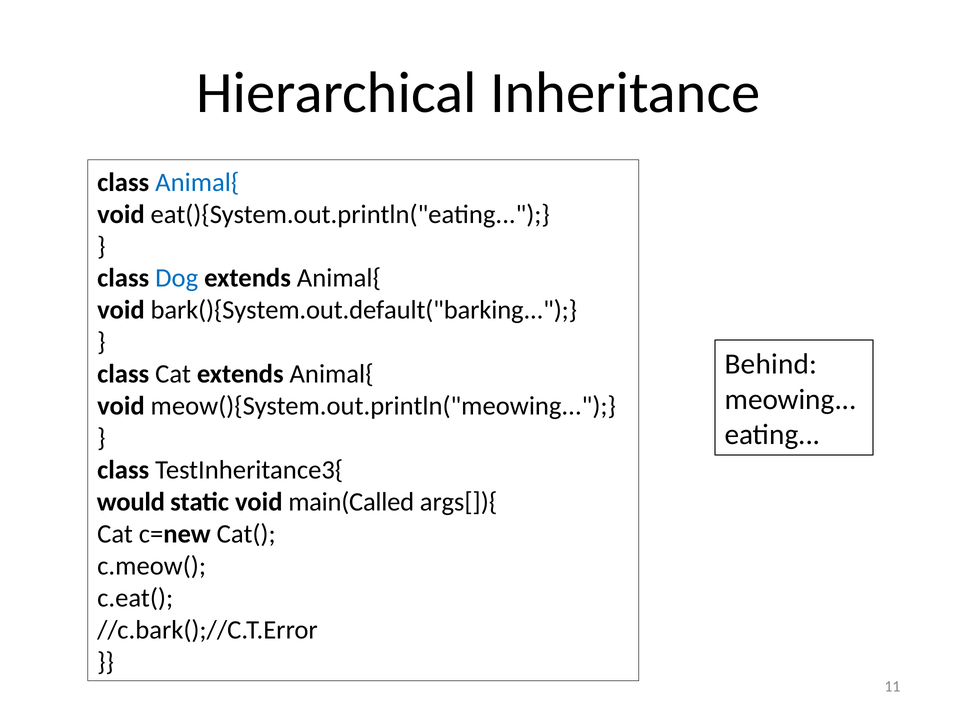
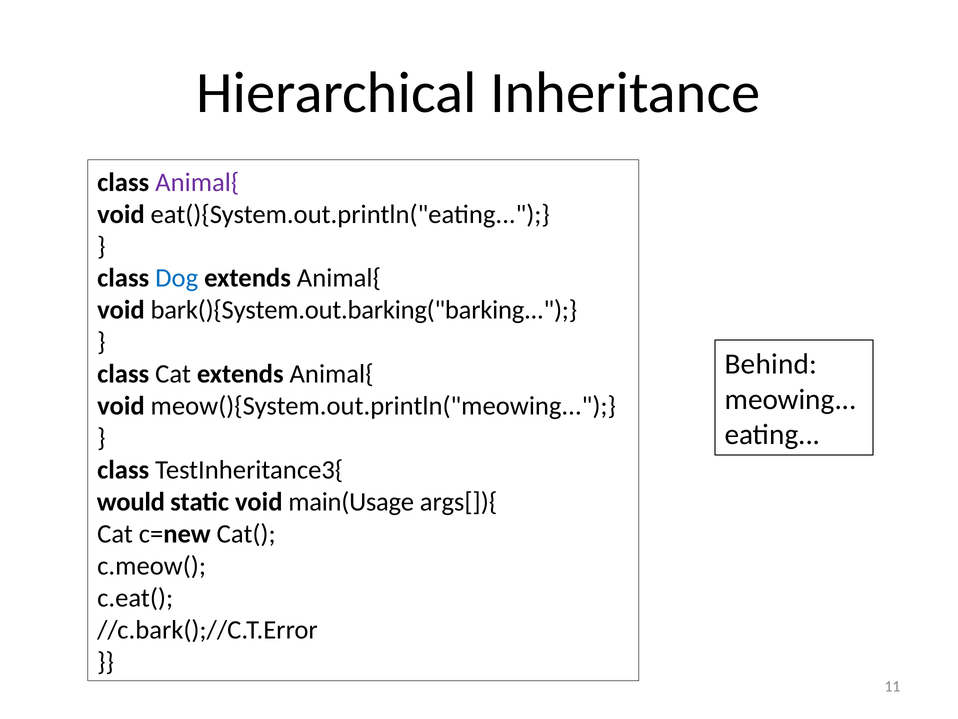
Animal{ at (197, 182) colour: blue -> purple
bark(){System.out.default("barking: bark(){System.out.default("barking -> bark(){System.out.barking("barking
main(Called: main(Called -> main(Usage
